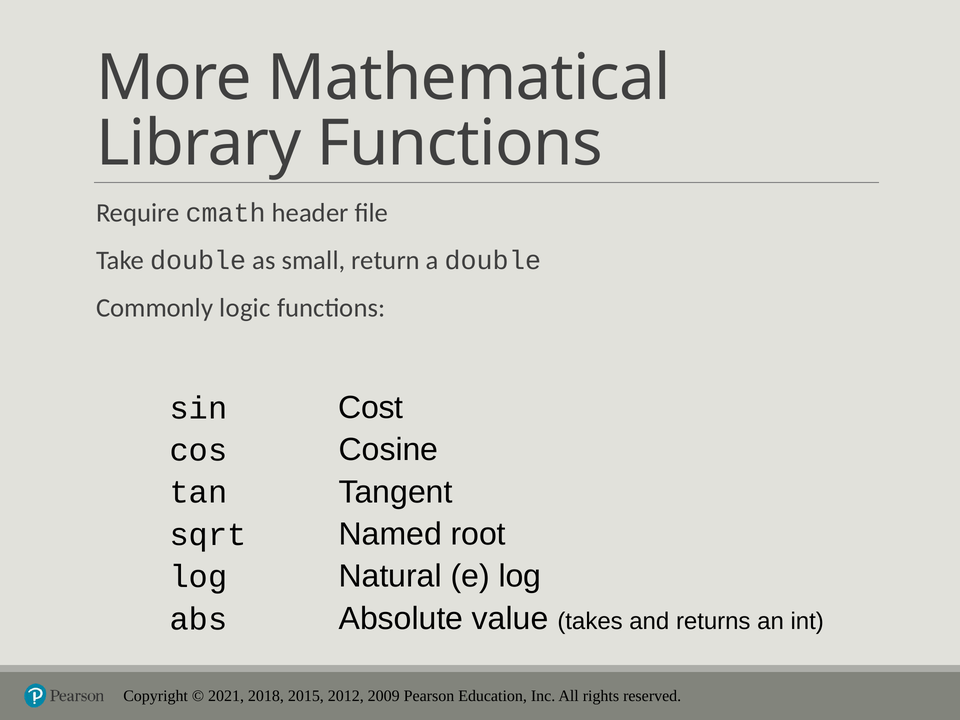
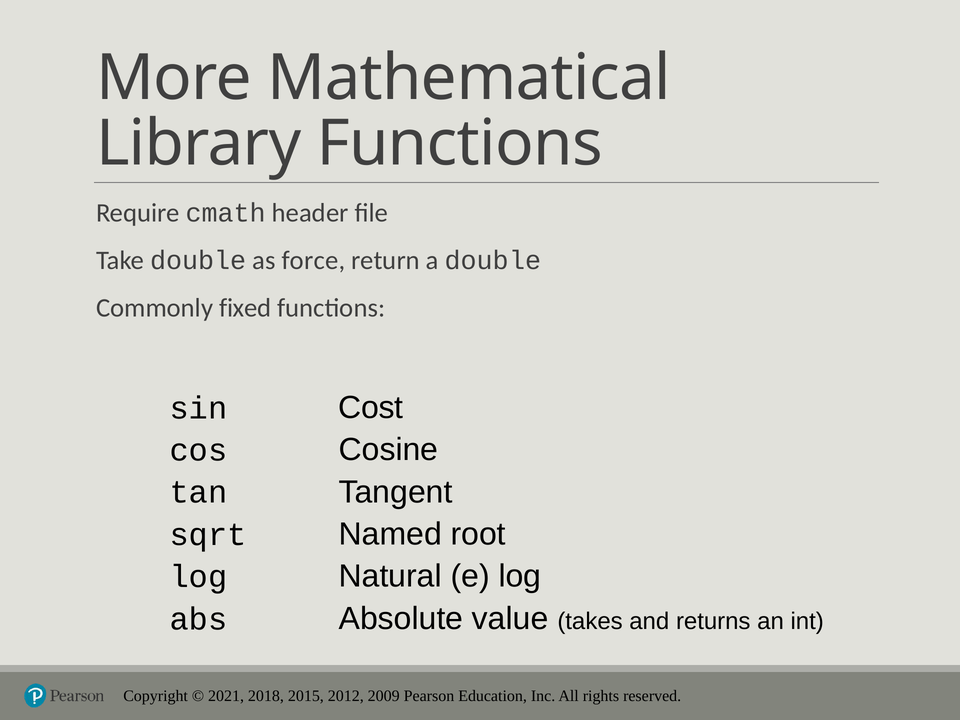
small: small -> force
logic: logic -> fixed
